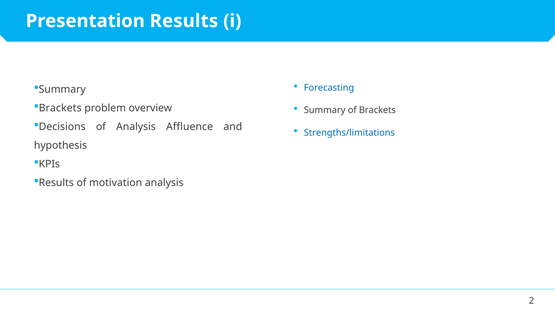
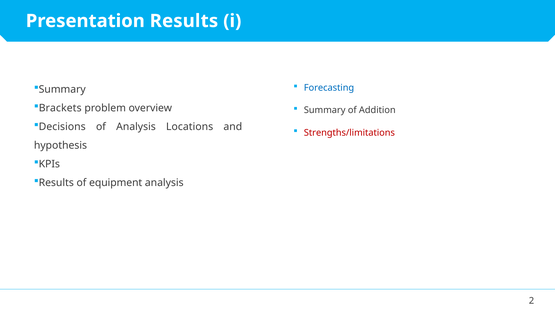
of Brackets: Brackets -> Addition
Affluence: Affluence -> Locations
Strengths/limitations colour: blue -> red
motivation: motivation -> equipment
